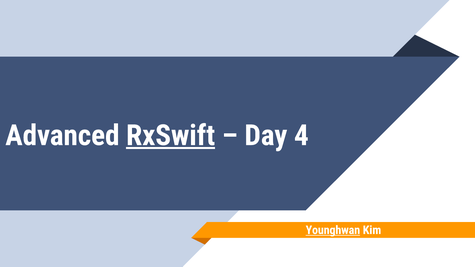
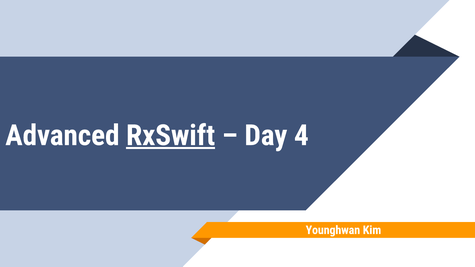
Younghwan underline: present -> none
